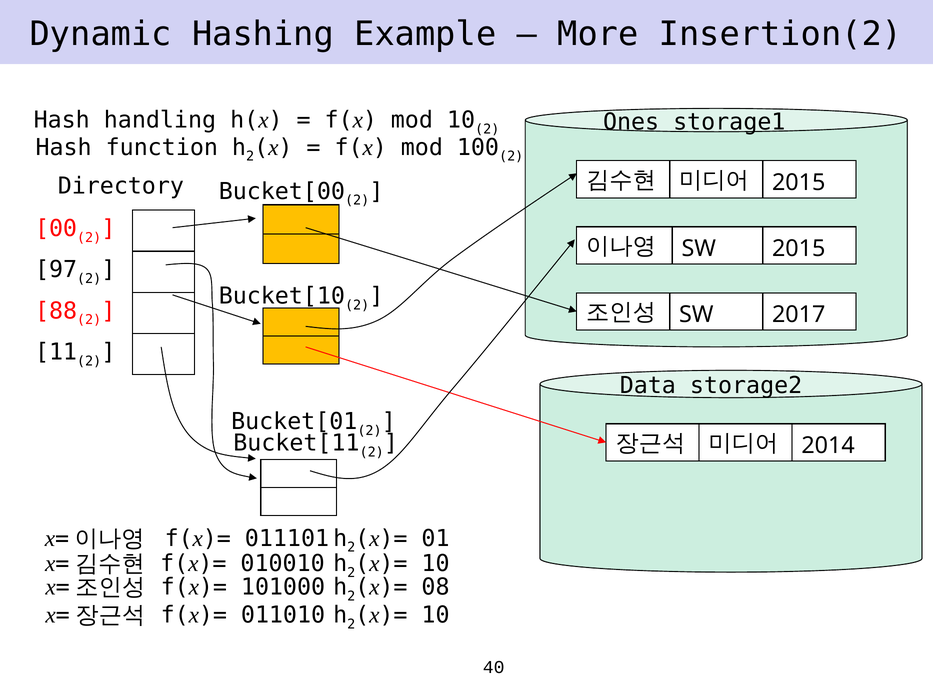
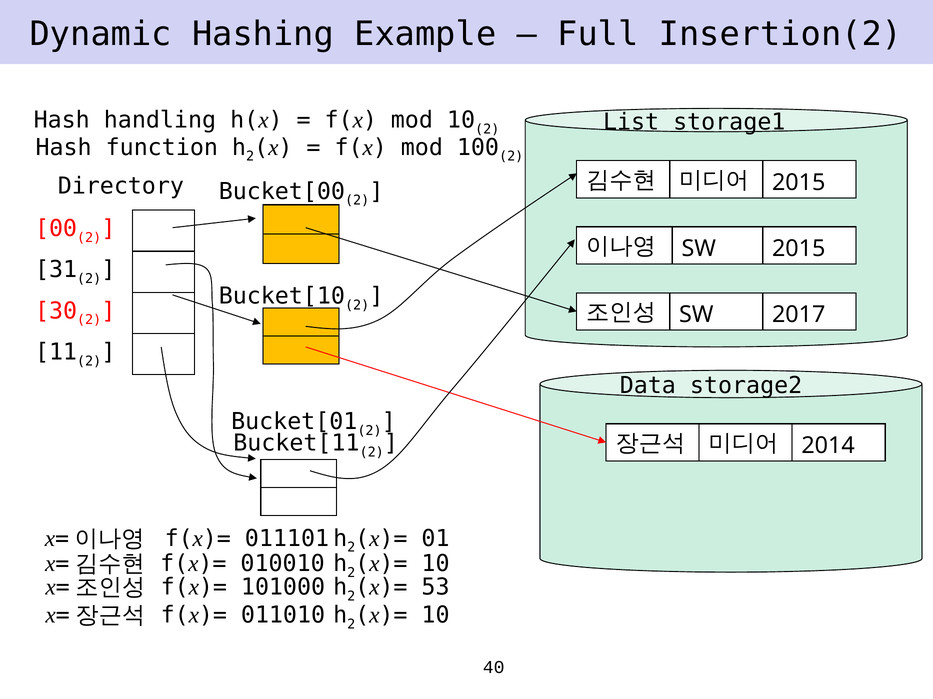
More: More -> Full
Ones: Ones -> List
97: 97 -> 31
88: 88 -> 30
08: 08 -> 53
